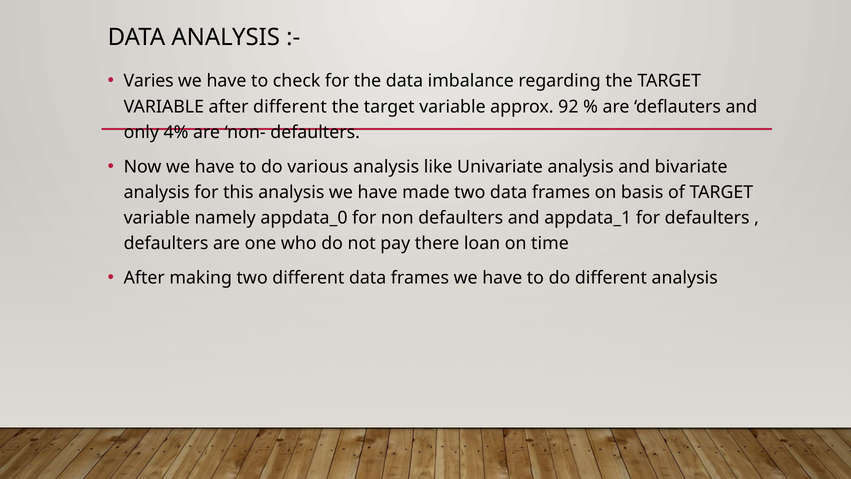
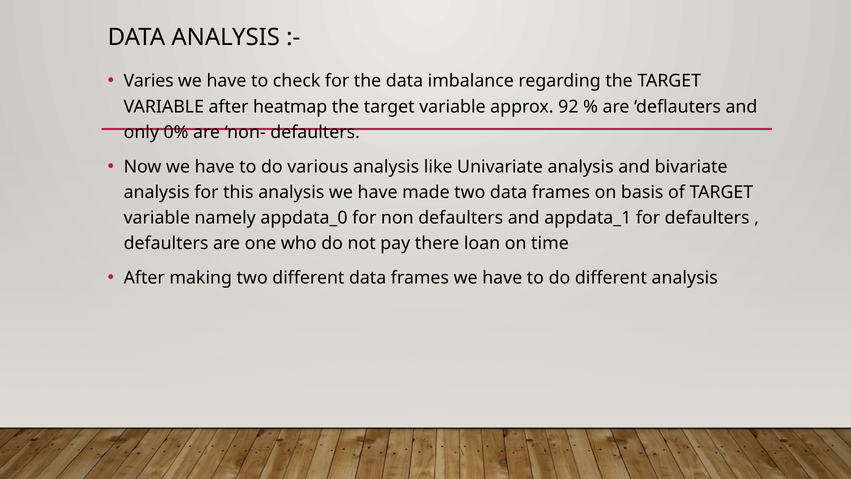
after different: different -> heatmap
4%: 4% -> 0%
